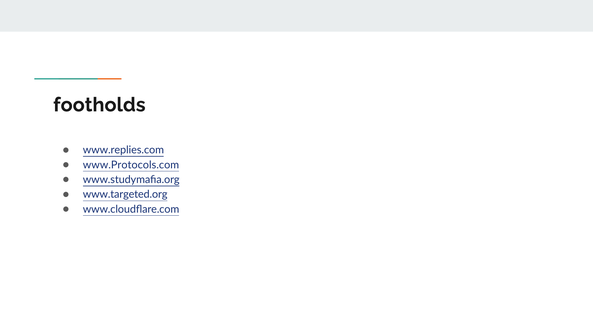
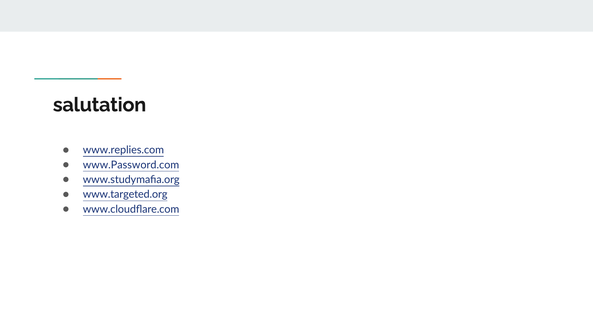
footholds: footholds -> salutation
www.Protocols.com: www.Protocols.com -> www.Password.com
